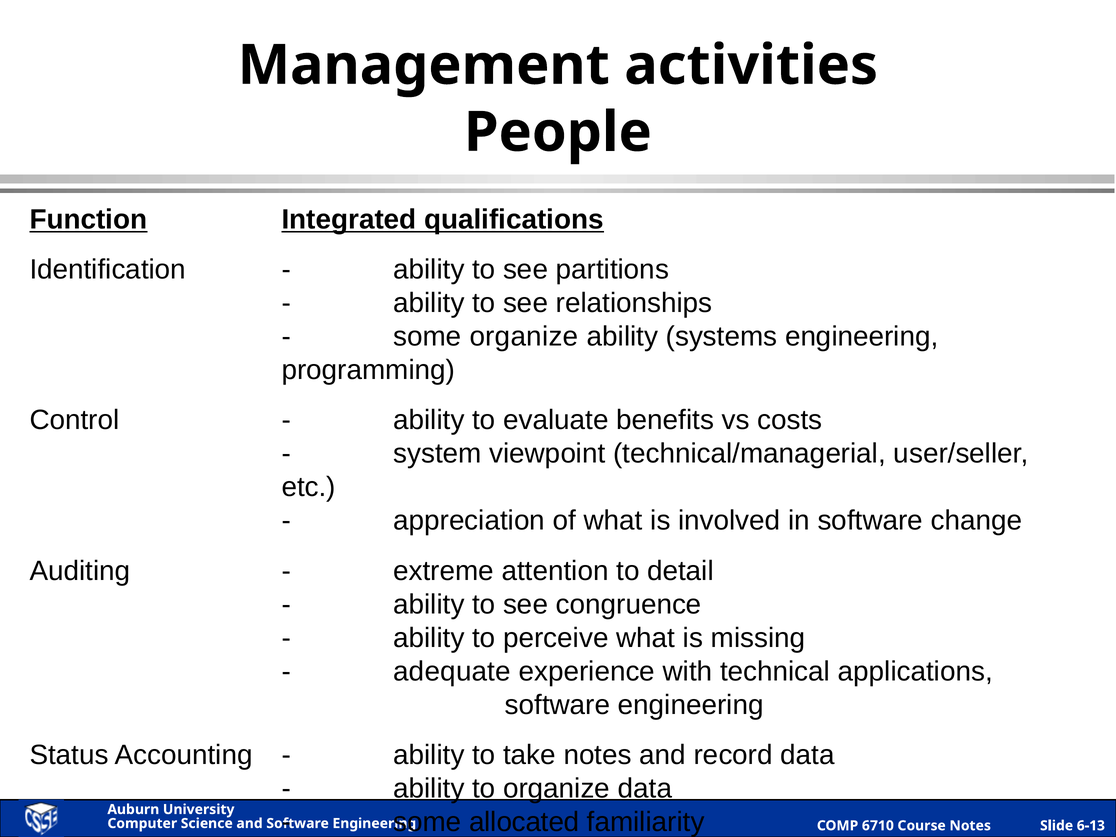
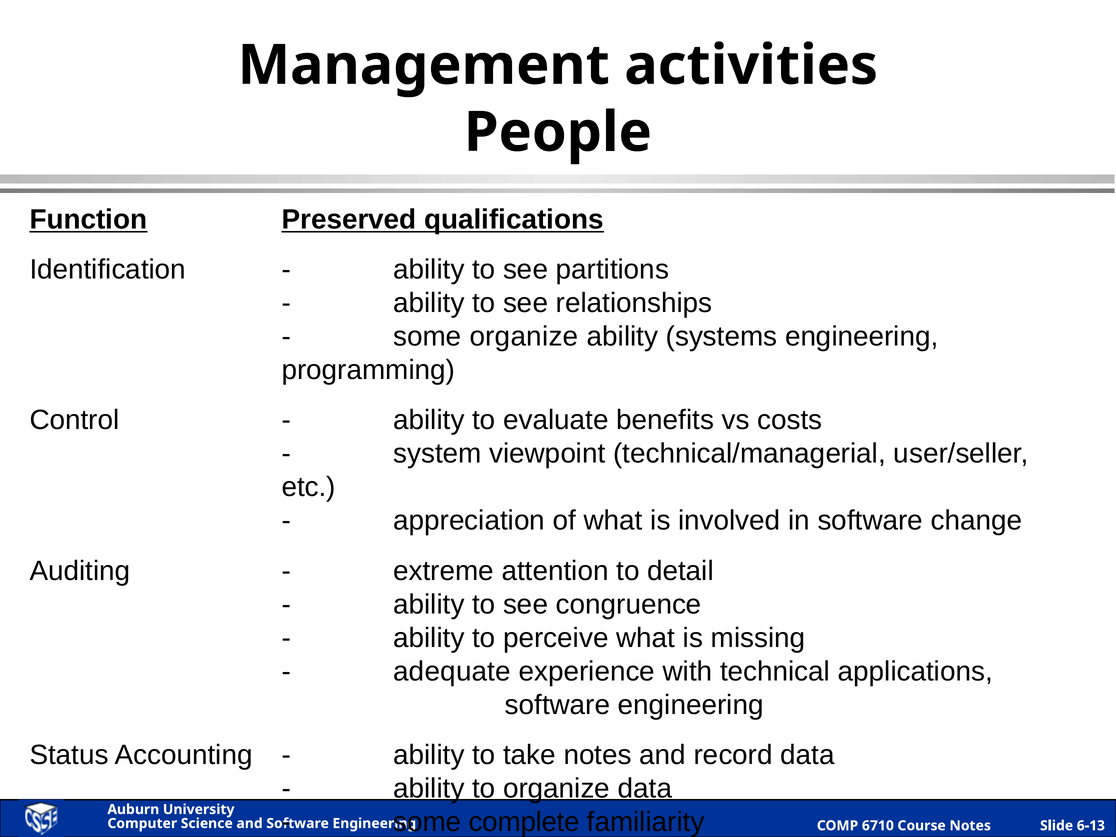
Integrated: Integrated -> Preserved
allocated: allocated -> complete
